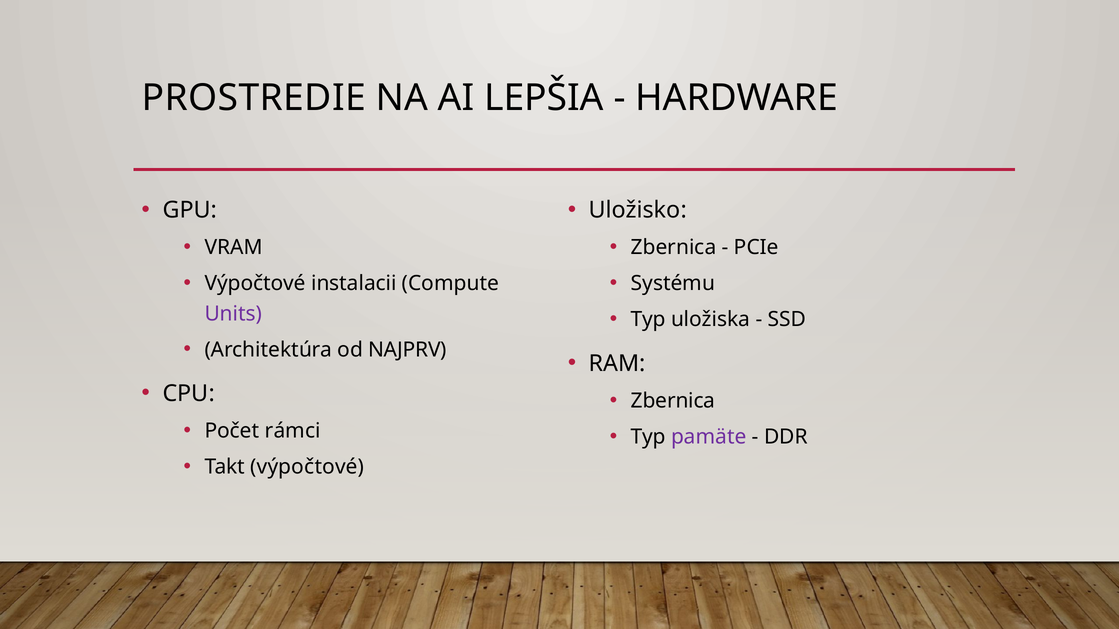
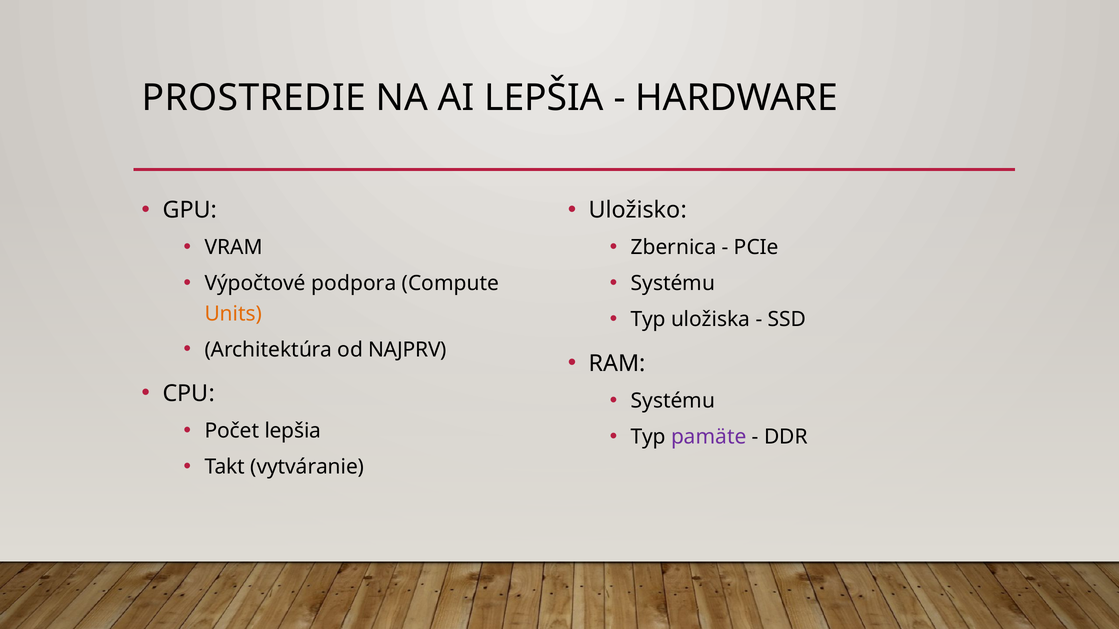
instalacii: instalacii -> podpora
Units colour: purple -> orange
Zbernica at (673, 401): Zbernica -> Systému
Počet rámci: rámci -> lepšia
Takt výpočtové: výpočtové -> vytváranie
